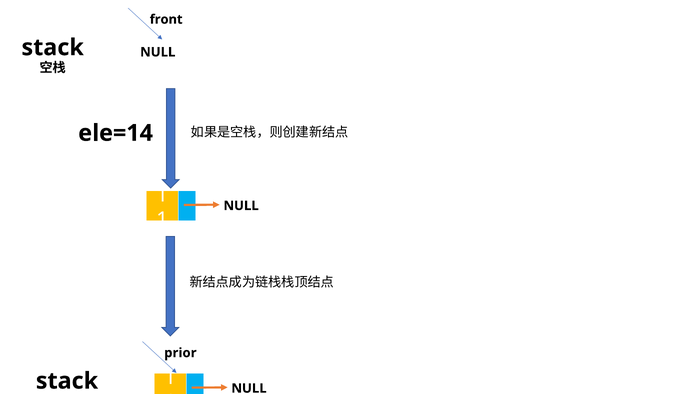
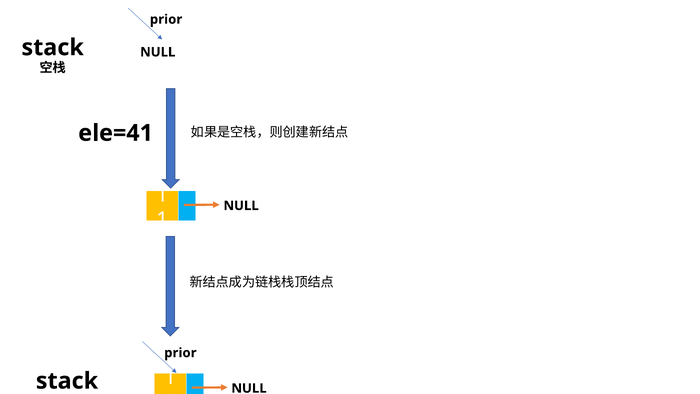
front at (166, 19): front -> prior
ele=14: ele=14 -> ele=41
